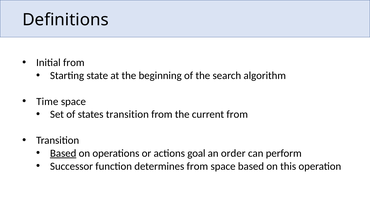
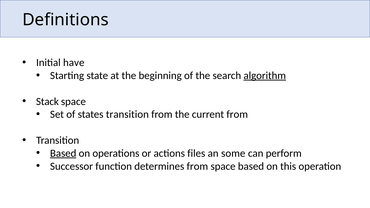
Initial from: from -> have
algorithm underline: none -> present
Time: Time -> Stack
goal: goal -> files
order: order -> some
